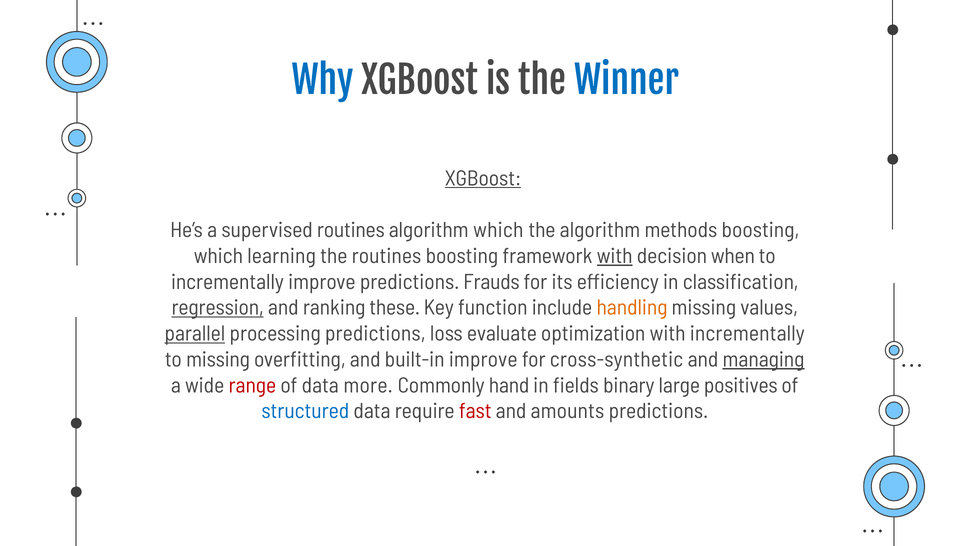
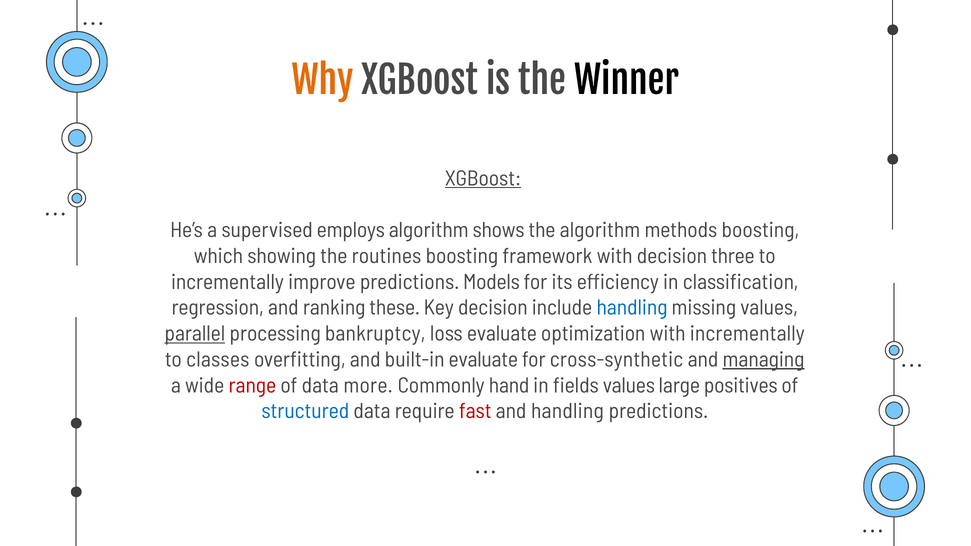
Why colour: blue -> orange
Winner colour: blue -> black
supervised routines: routines -> employs
algorithm which: which -> shows
learning: learning -> showing
with at (615, 256) underline: present -> none
when: when -> three
Frauds: Frauds -> Models
regression underline: present -> none
Key function: function -> decision
handling at (632, 308) colour: orange -> blue
processing predictions: predictions -> bankruptcy
to missing: missing -> classes
built-in improve: improve -> evaluate
fields binary: binary -> values
and amounts: amounts -> handling
